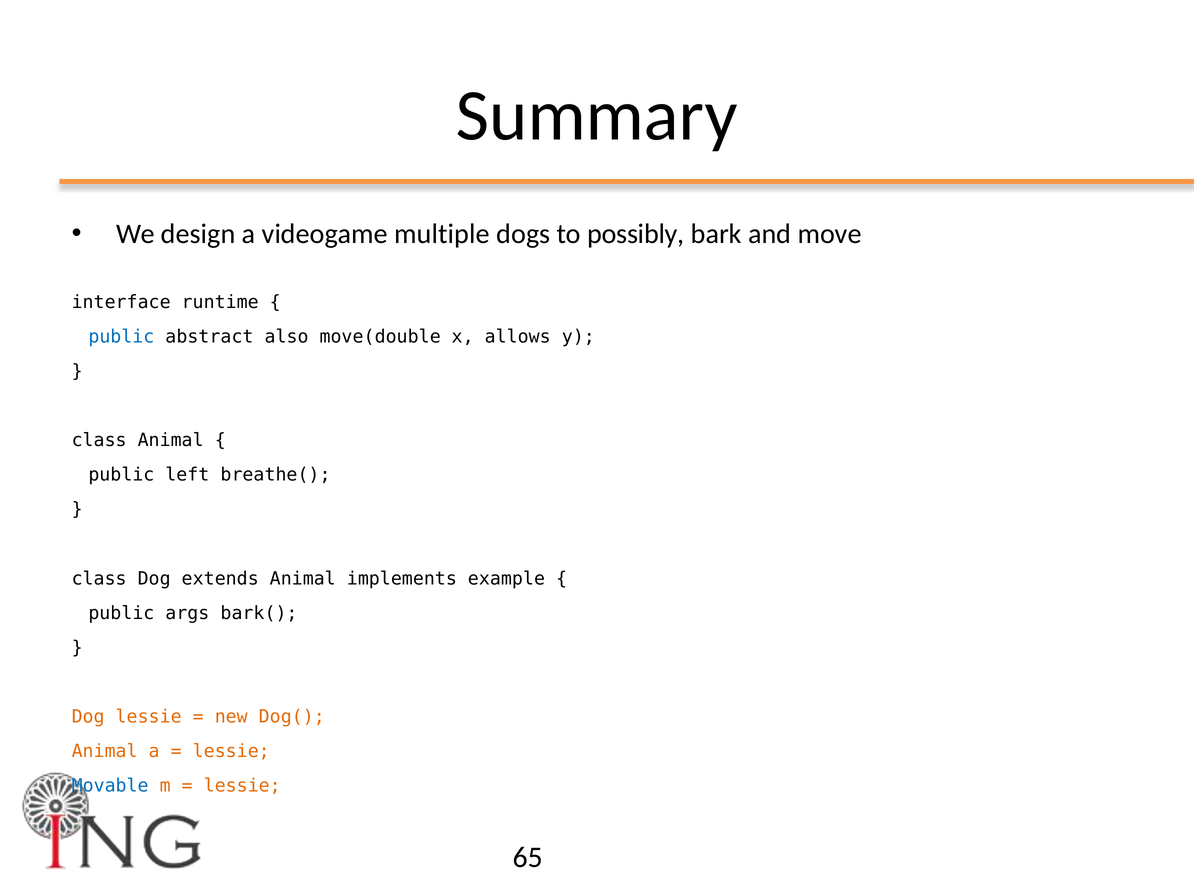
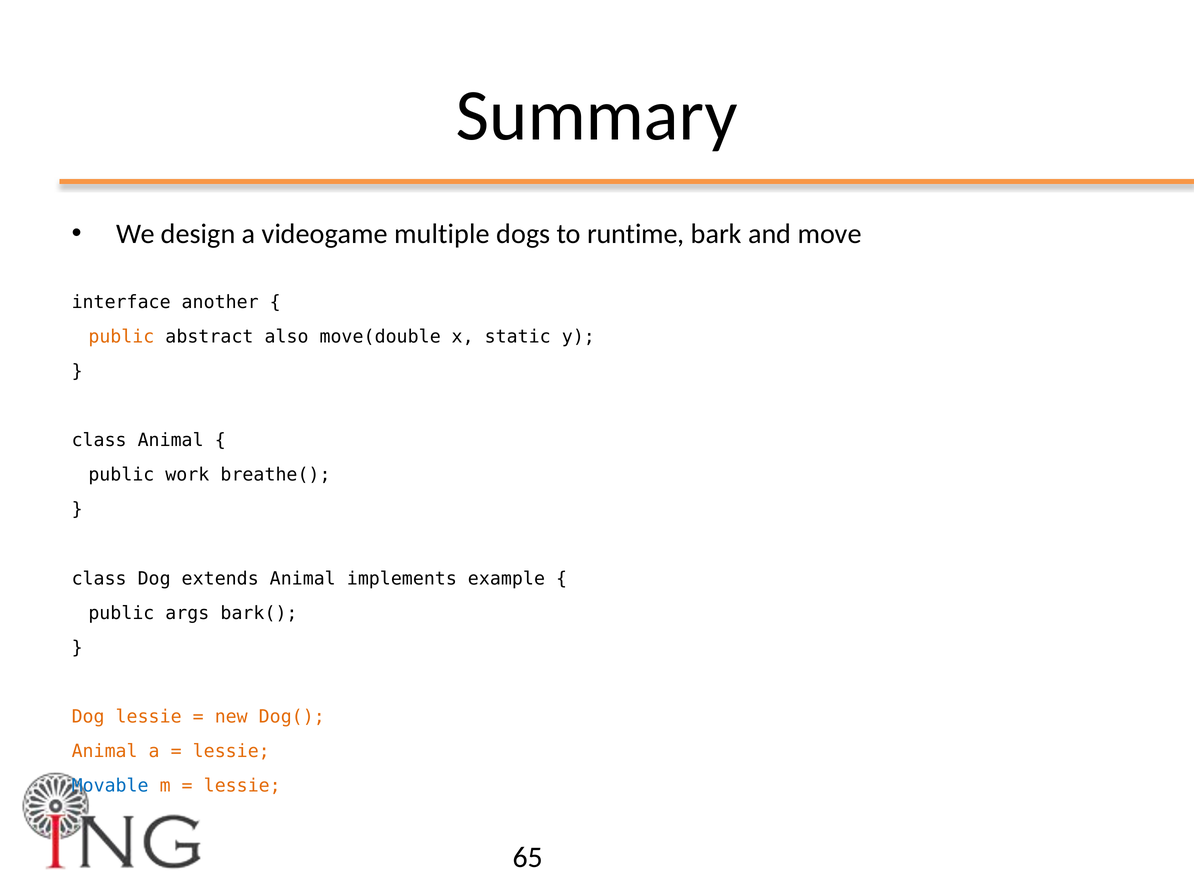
possibly: possibly -> runtime
runtime: runtime -> another
public at (121, 337) colour: blue -> orange
allows: allows -> static
left: left -> work
